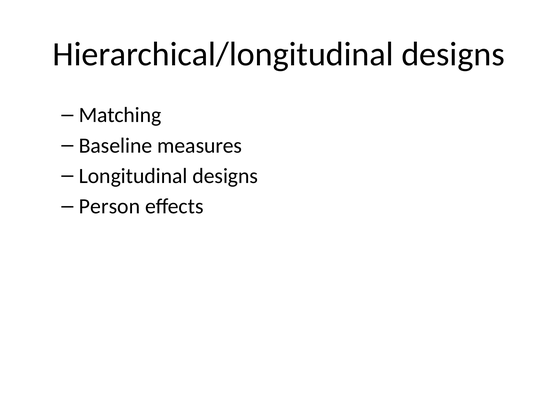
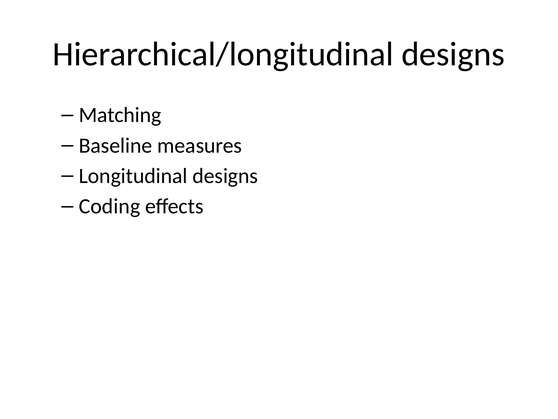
Person: Person -> Coding
